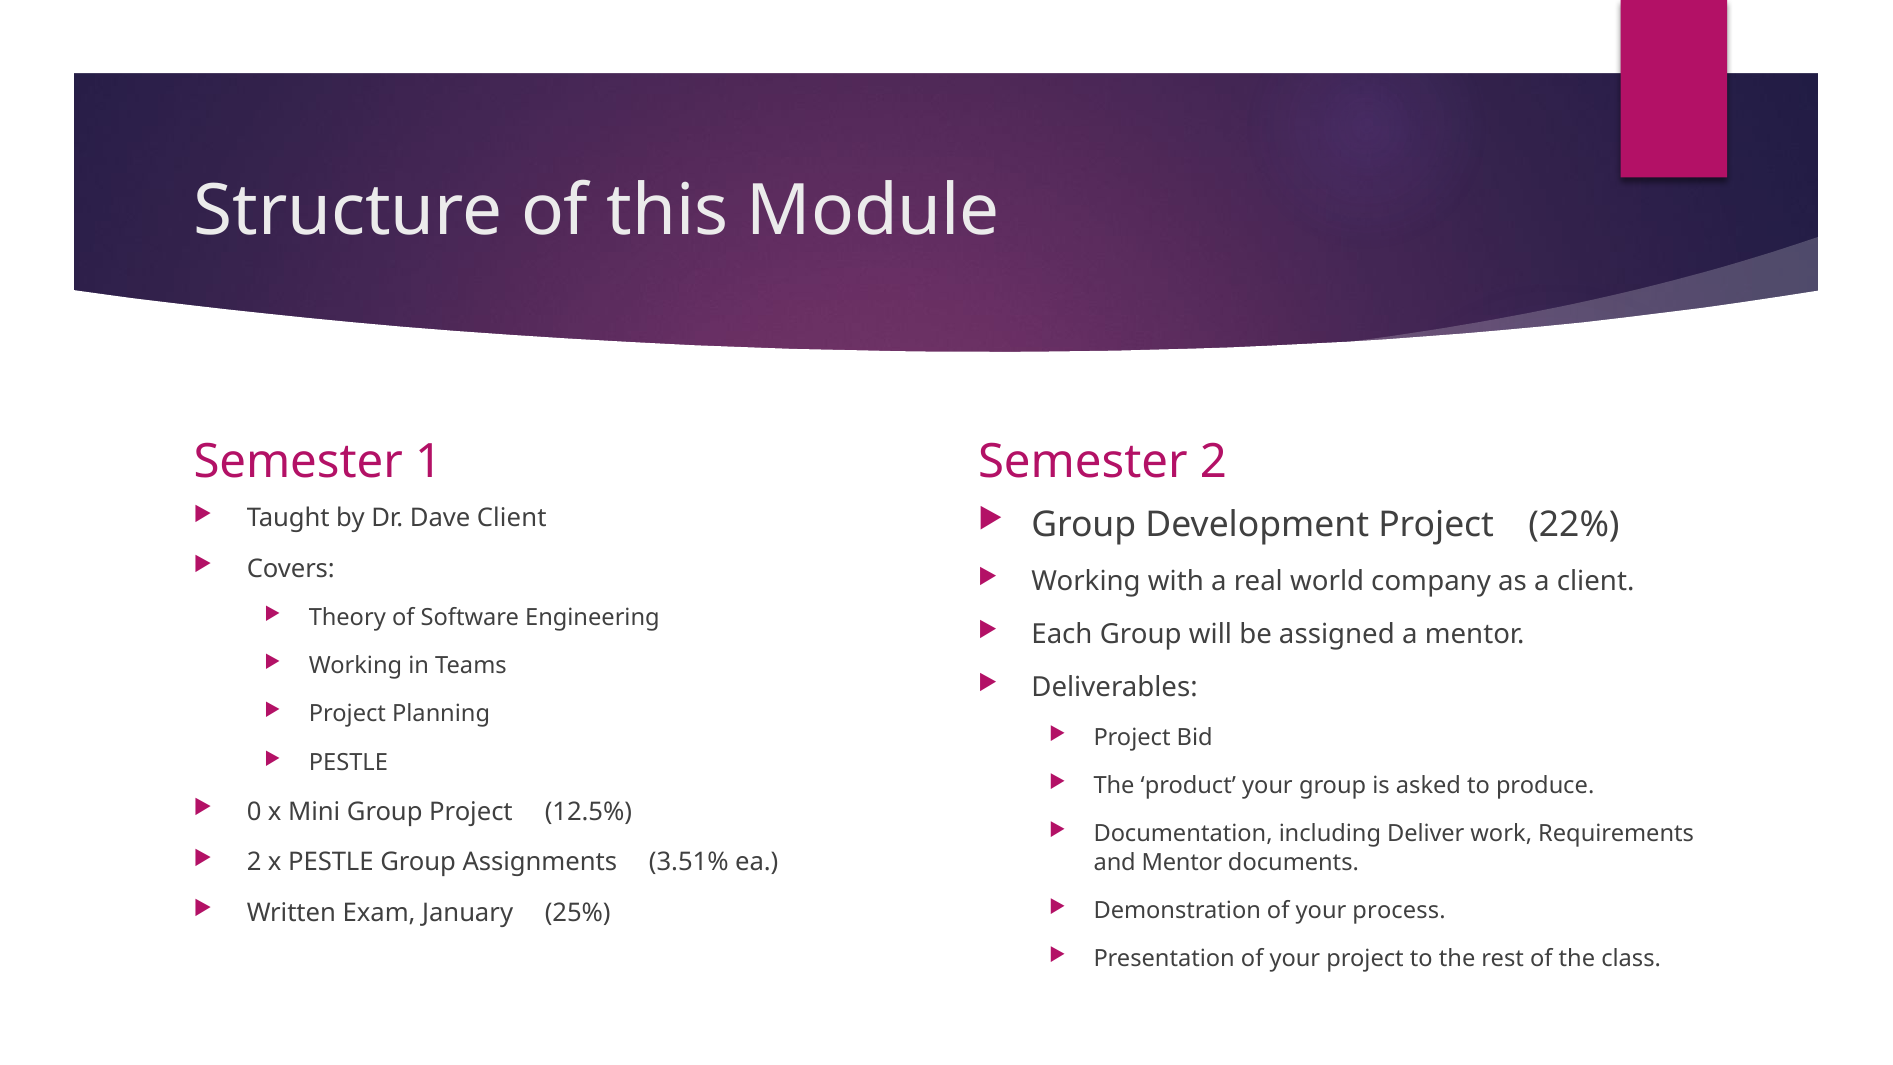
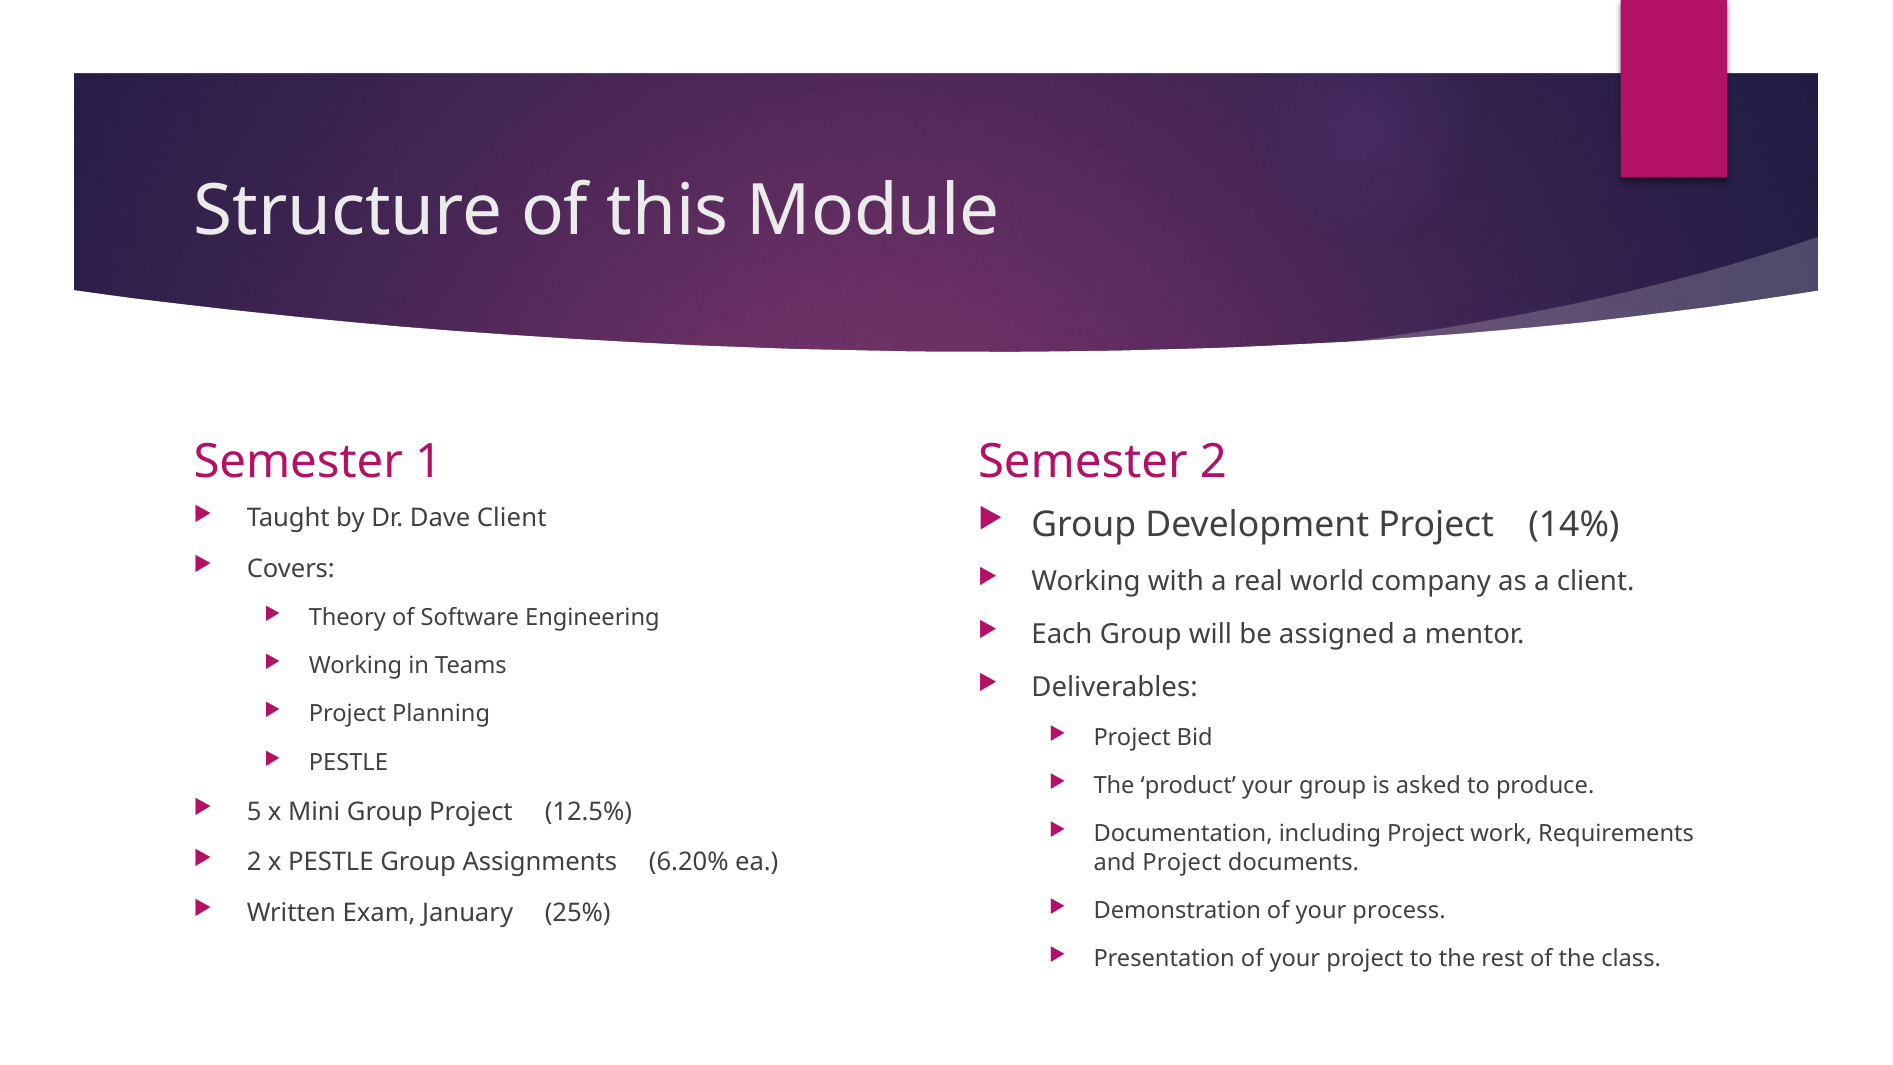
22%: 22% -> 14%
0: 0 -> 5
including Deliver: Deliver -> Project
3.51%: 3.51% -> 6.20%
and Mentor: Mentor -> Project
